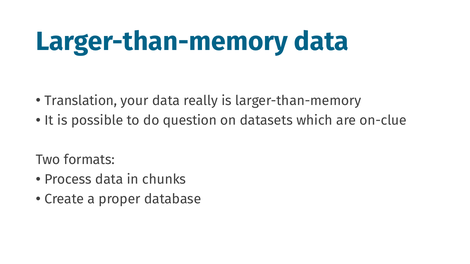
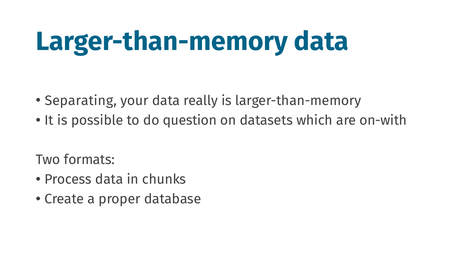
Translation: Translation -> Separating
on-clue: on-clue -> on-with
